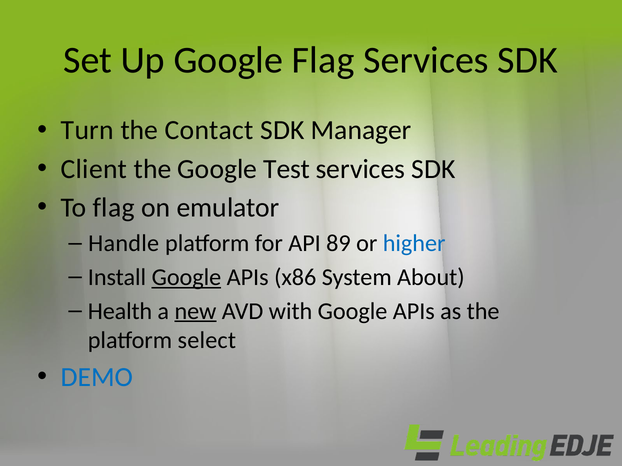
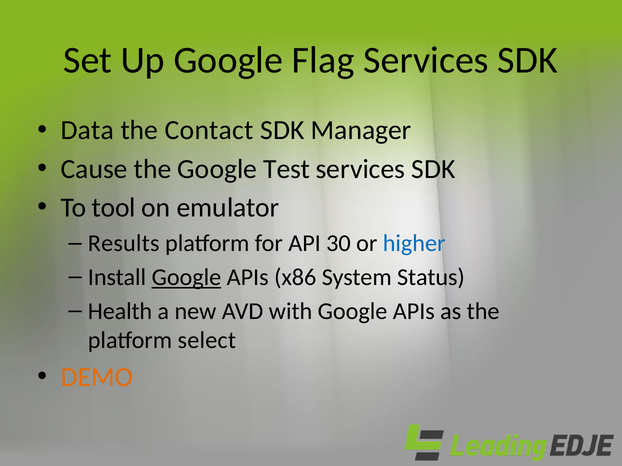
Turn: Turn -> Data
Client: Client -> Cause
To flag: flag -> tool
Handle: Handle -> Results
89: 89 -> 30
About: About -> Status
new underline: present -> none
DEMO colour: blue -> orange
